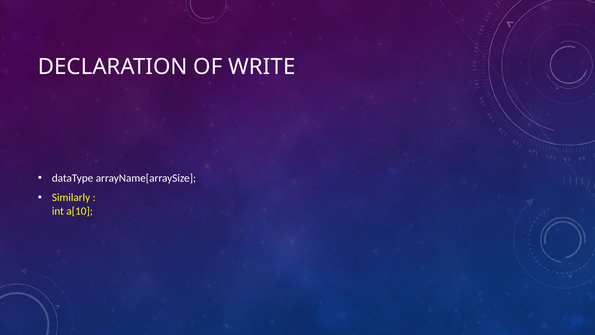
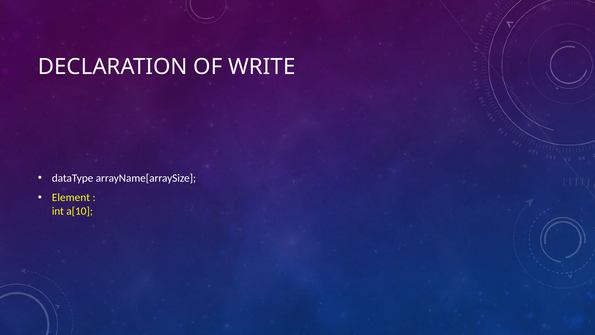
Similarly: Similarly -> Element
